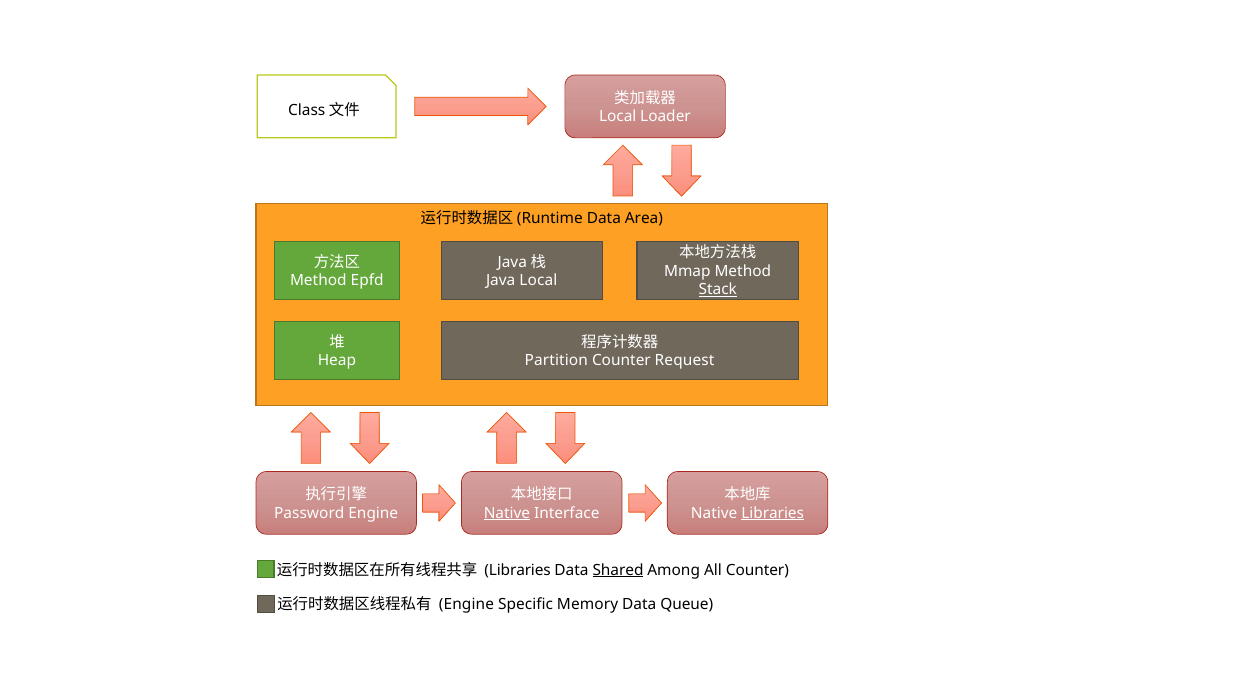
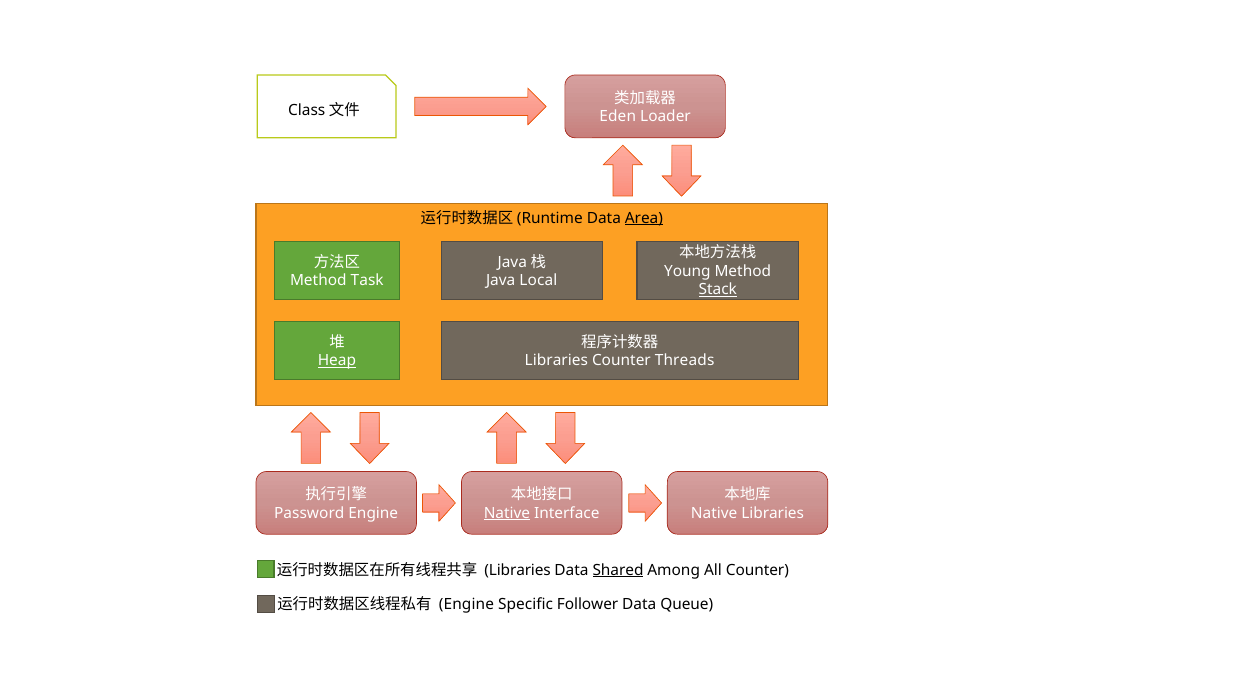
Local at (618, 117): Local -> Eden
Area underline: none -> present
Mmap: Mmap -> Young
Epfd: Epfd -> Task
Heap underline: none -> present
Partition at (556, 361): Partition -> Libraries
Request: Request -> Threads
Libraries at (773, 513) underline: present -> none
Memory: Memory -> Follower
